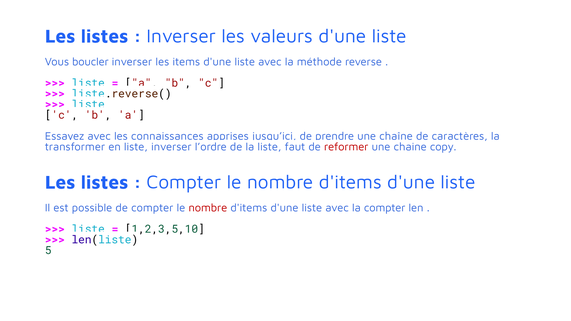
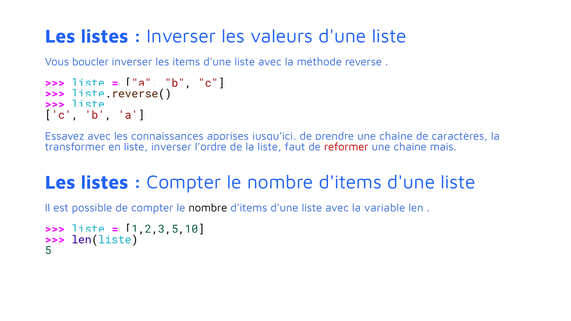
copy: copy -> mais
nombre at (208, 208) colour: red -> black
la compter: compter -> variable
